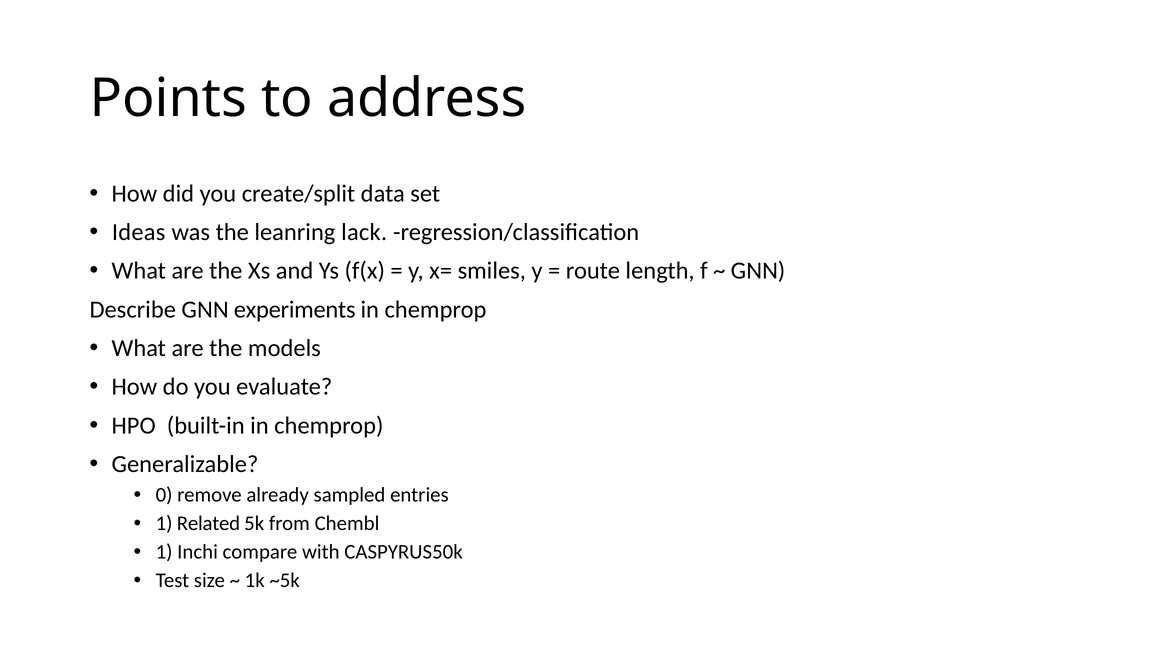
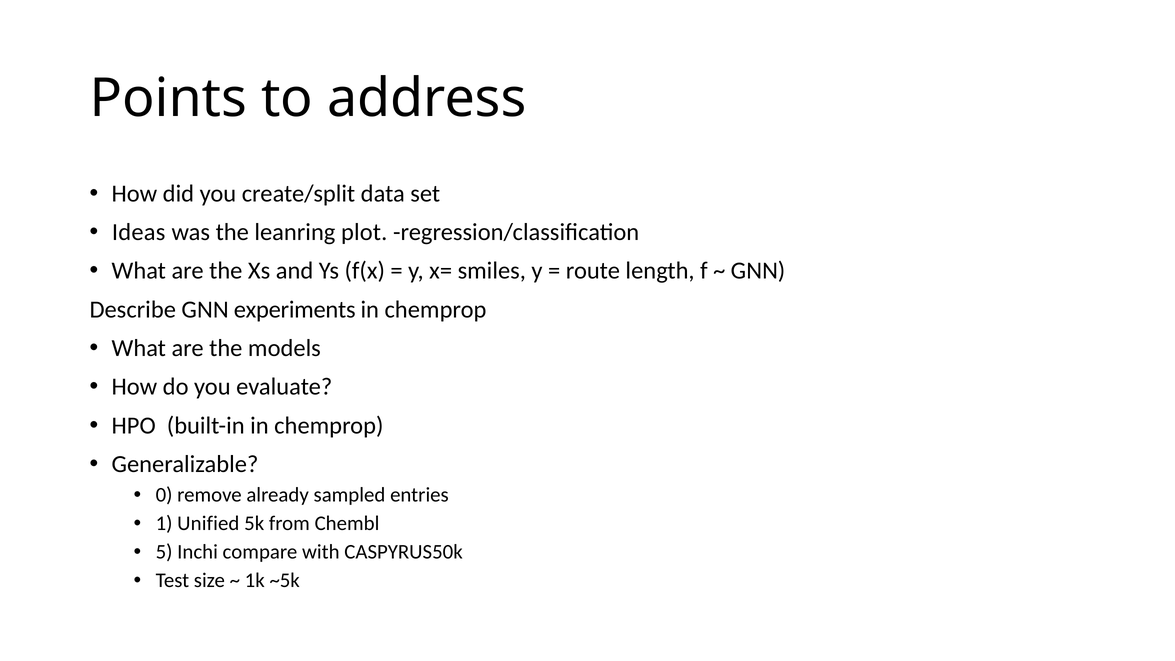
lack: lack -> plot
Related: Related -> Unified
1 at (164, 552): 1 -> 5
